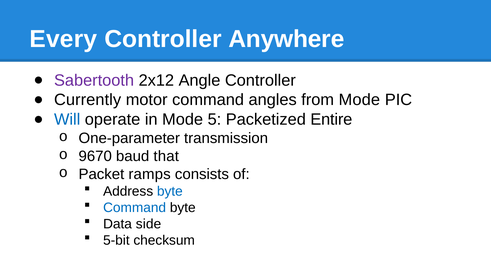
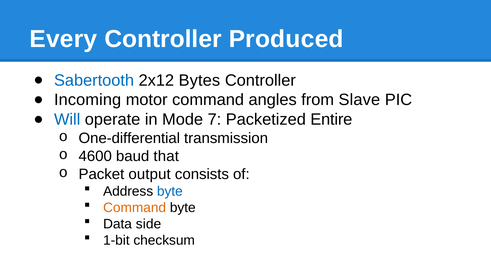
Anywhere: Anywhere -> Produced
Sabertooth colour: purple -> blue
Angle: Angle -> Bytes
Currently: Currently -> Incoming
from Mode: Mode -> Slave
5: 5 -> 7
One-parameter: One-parameter -> One-differential
9670: 9670 -> 4600
ramps: ramps -> output
Command at (135, 208) colour: blue -> orange
5-bit: 5-bit -> 1-bit
